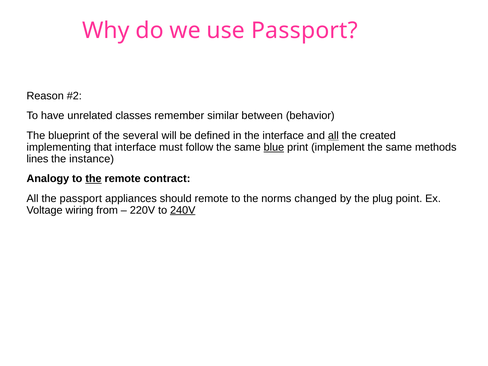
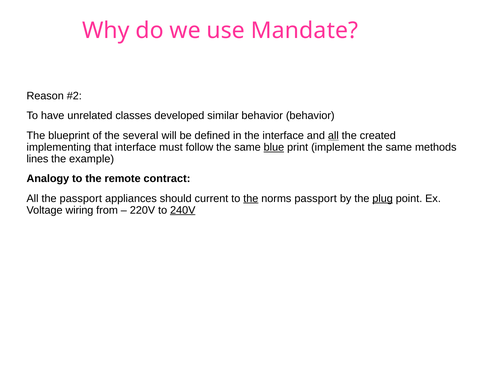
use Passport: Passport -> Mandate
remember: remember -> developed
similar between: between -> behavior
instance: instance -> example
the at (93, 179) underline: present -> none
should remote: remote -> current
the at (251, 198) underline: none -> present
norms changed: changed -> passport
plug underline: none -> present
